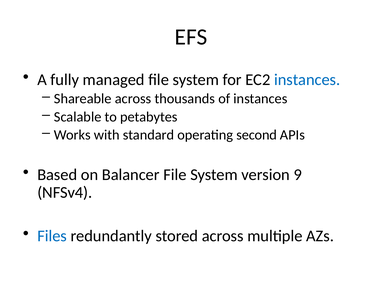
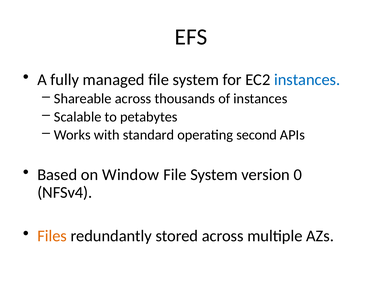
Balancer: Balancer -> Window
9: 9 -> 0
Files colour: blue -> orange
